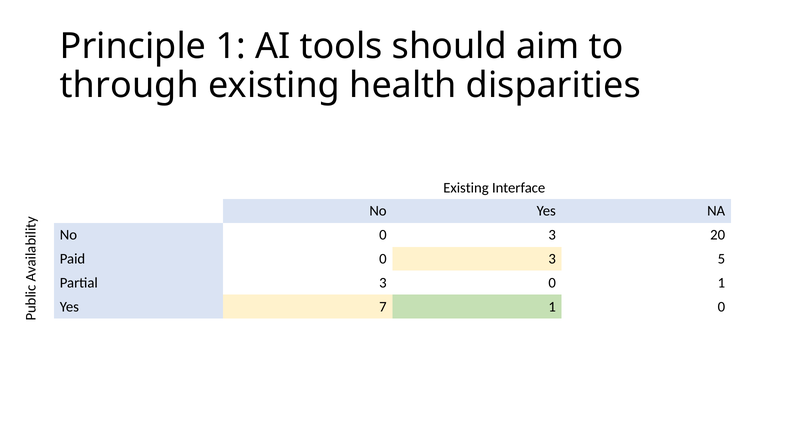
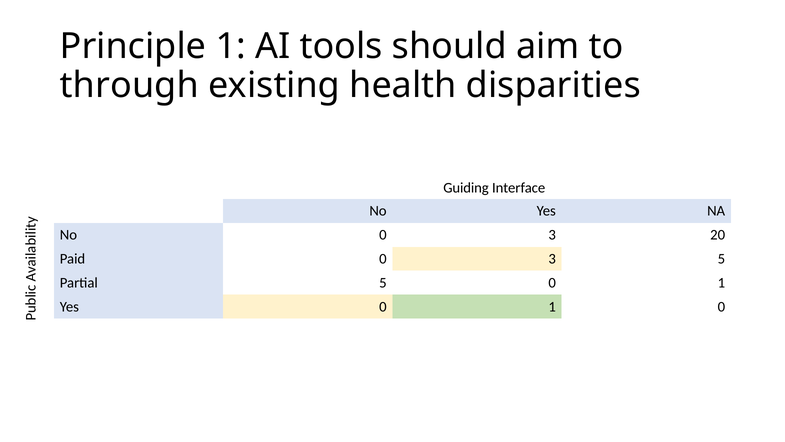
Existing at (466, 188): Existing -> Guiding
Partial 3: 3 -> 5
Yes 7: 7 -> 0
